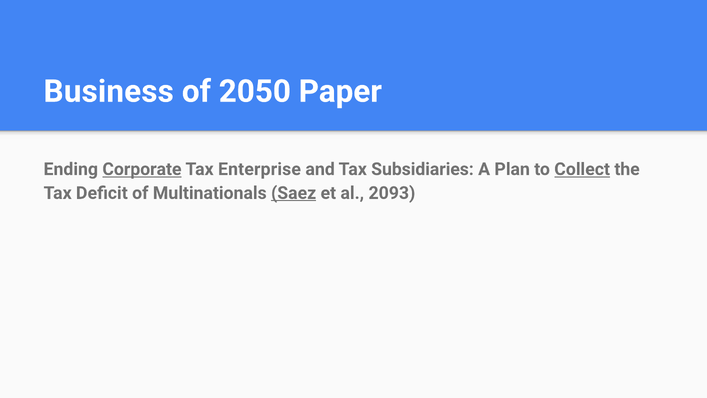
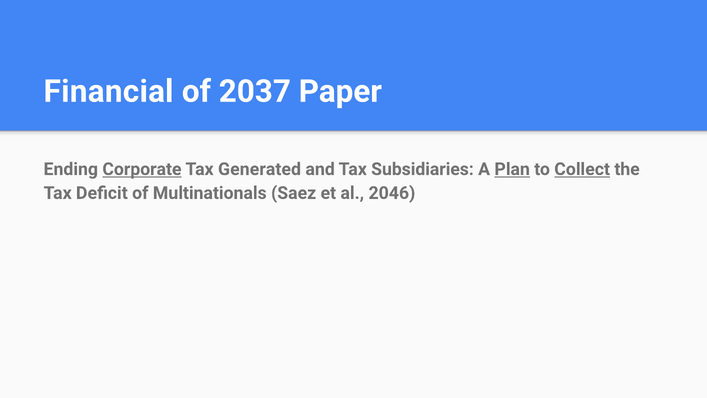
Business: Business -> Financial
2050: 2050 -> 2037
Enterprise: Enterprise -> Generated
Plan underline: none -> present
Saez underline: present -> none
2093: 2093 -> 2046
